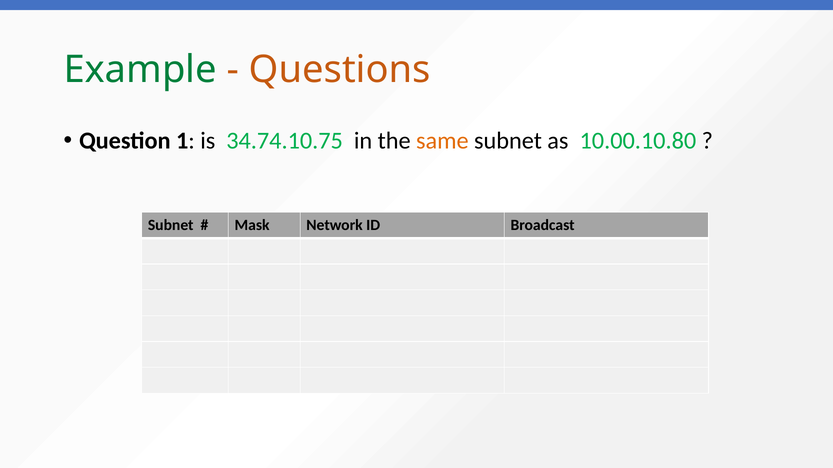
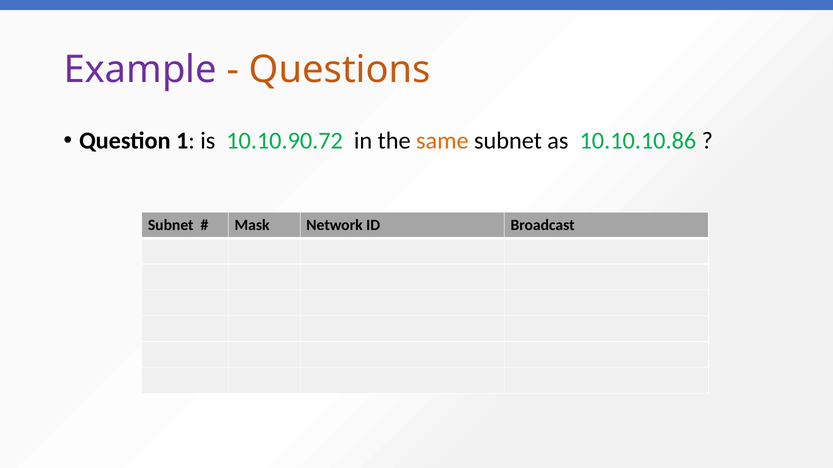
Example colour: green -> purple
34.74.10.75: 34.74.10.75 -> 10.10.90.72
10.00.10.80: 10.00.10.80 -> 10.10.10.86
